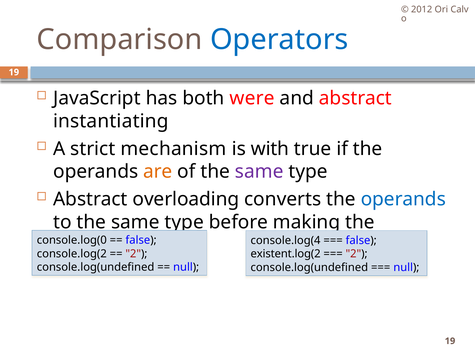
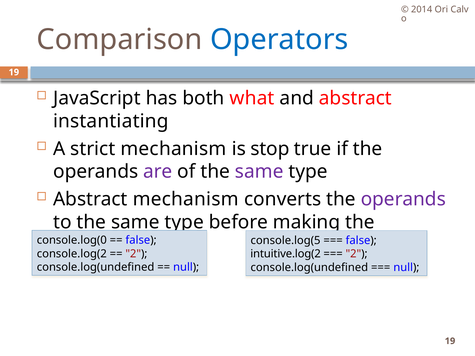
2012: 2012 -> 2014
were: were -> what
with: with -> stop
are colour: orange -> purple
Abstract overloading: overloading -> mechanism
operands at (403, 199) colour: blue -> purple
console.log(4: console.log(4 -> console.log(5
existent.log(2: existent.log(2 -> intuitive.log(2
